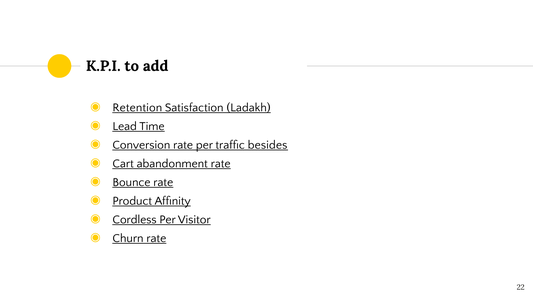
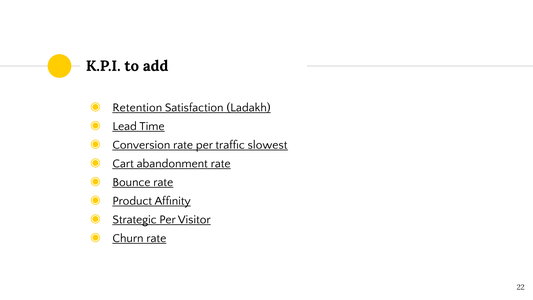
besides: besides -> slowest
Cordless: Cordless -> Strategic
